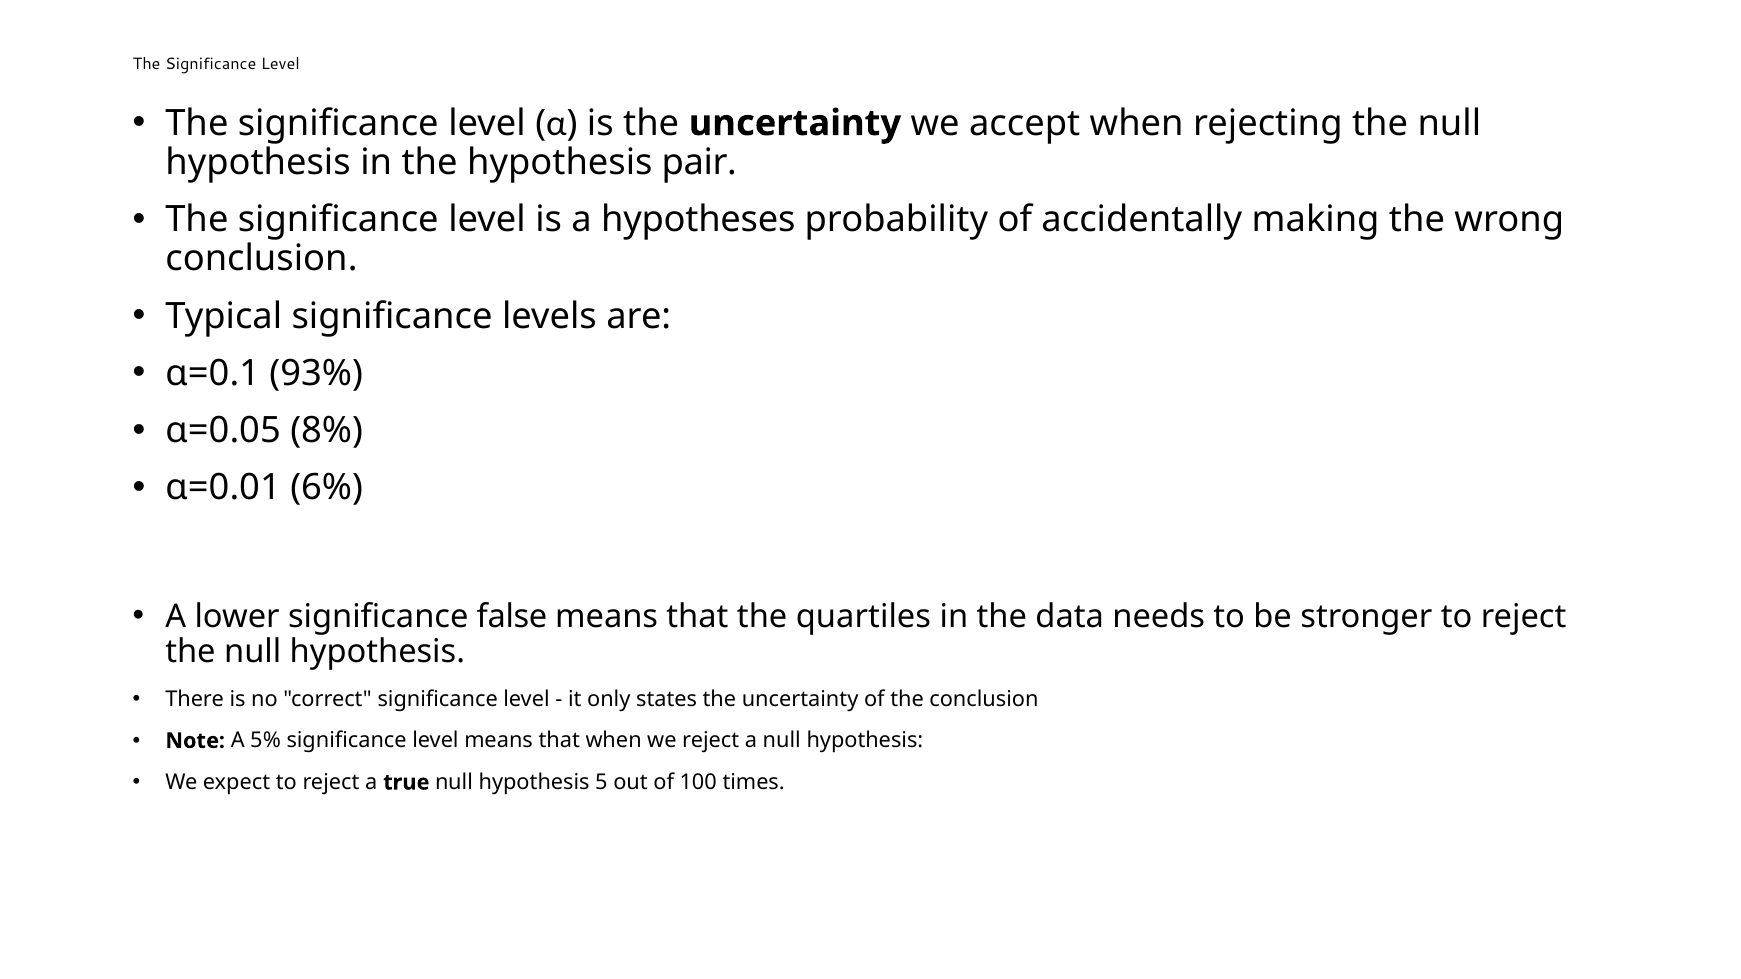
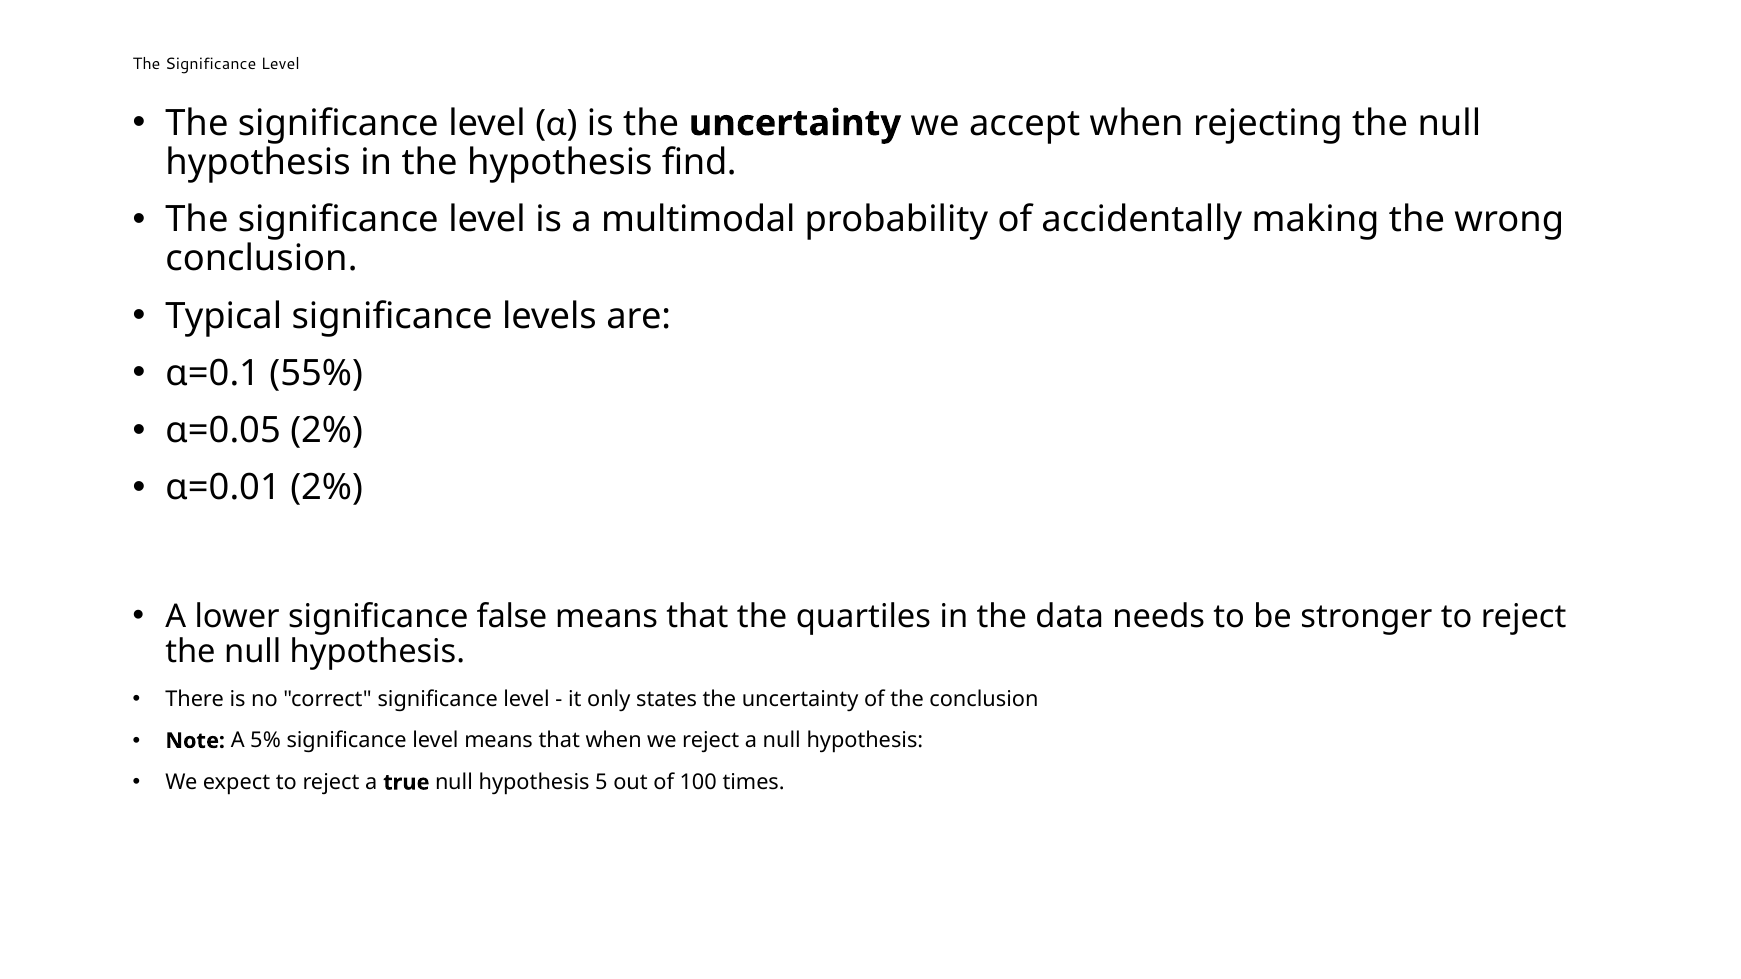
pair: pair -> find
hypotheses: hypotheses -> multimodal
93%: 93% -> 55%
α=0.05 8%: 8% -> 2%
α=0.01 6%: 6% -> 2%
